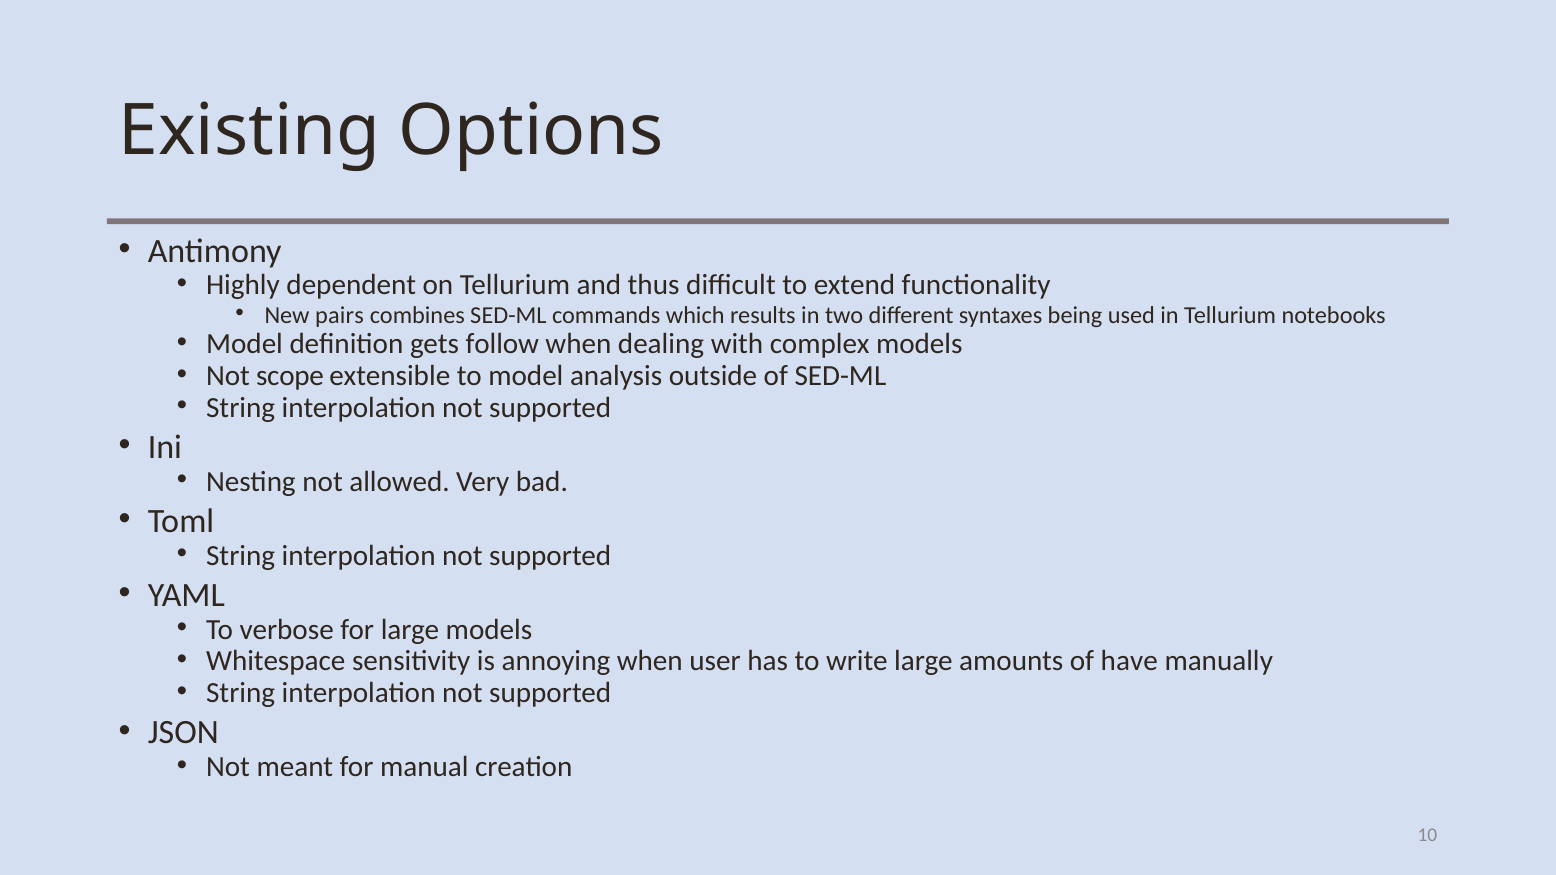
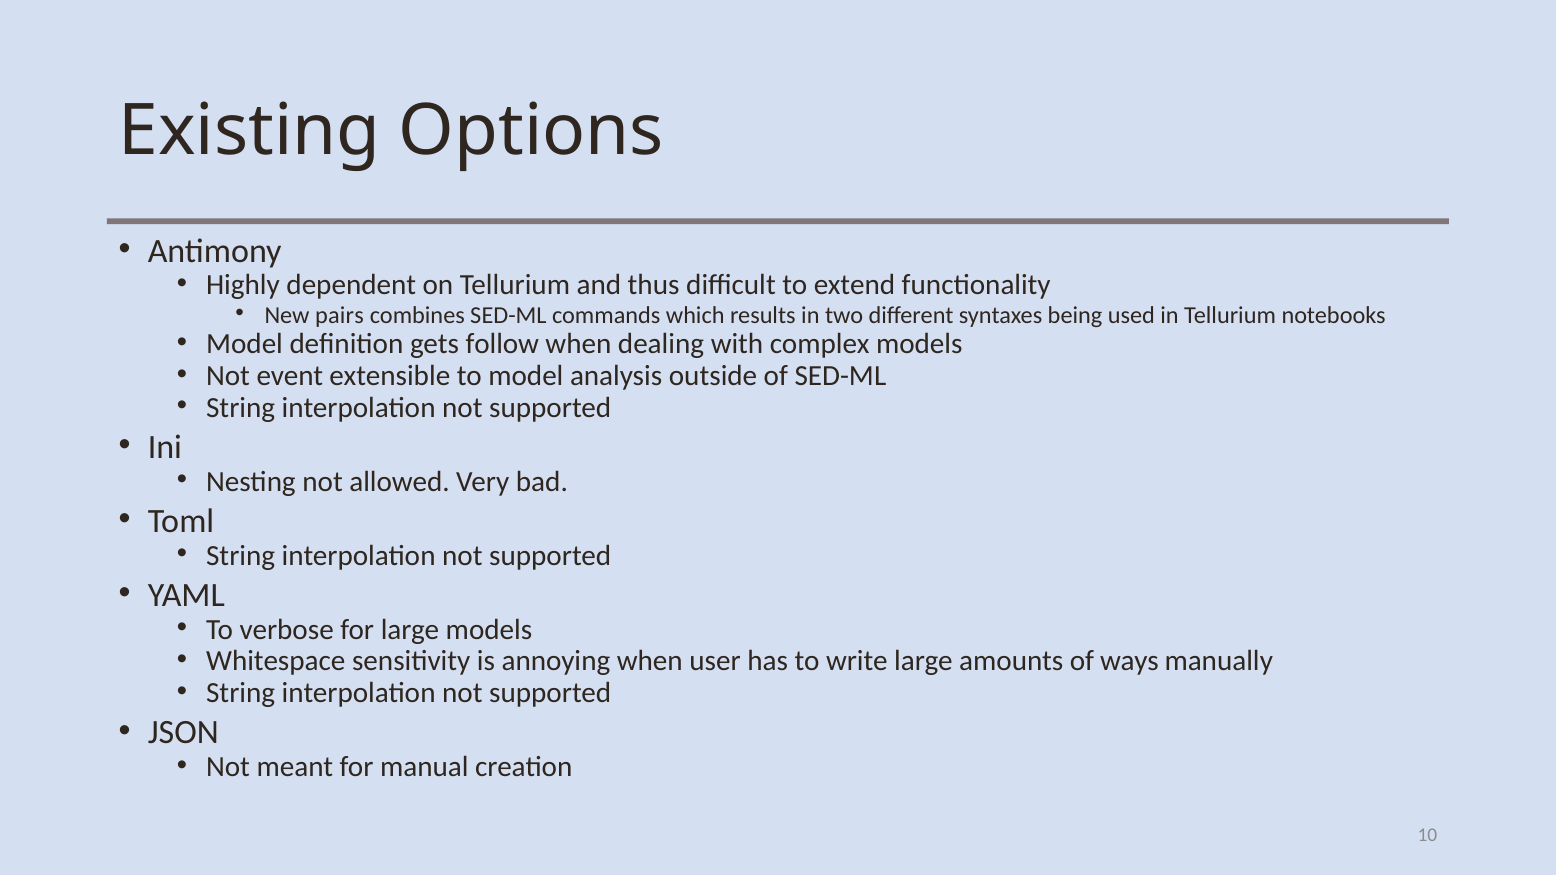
scope: scope -> event
have: have -> ways
